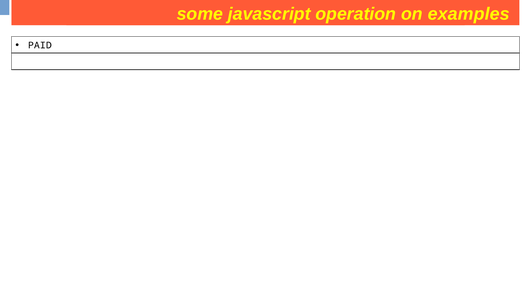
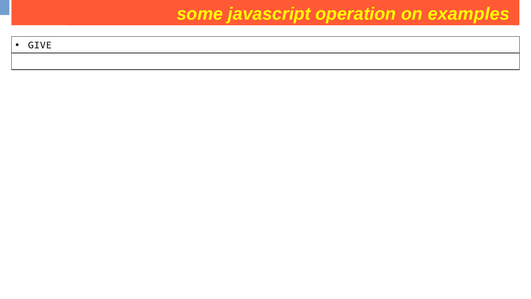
PAID: PAID -> GIVE
